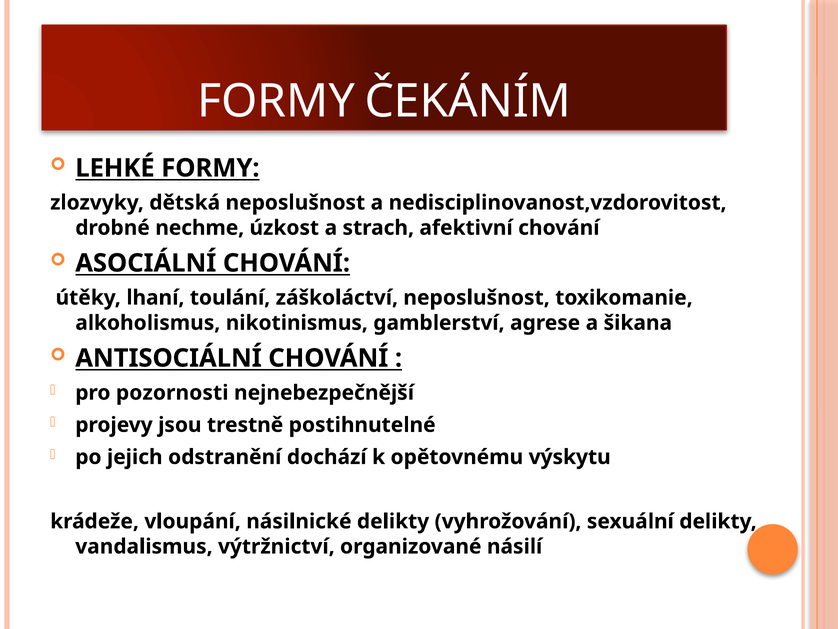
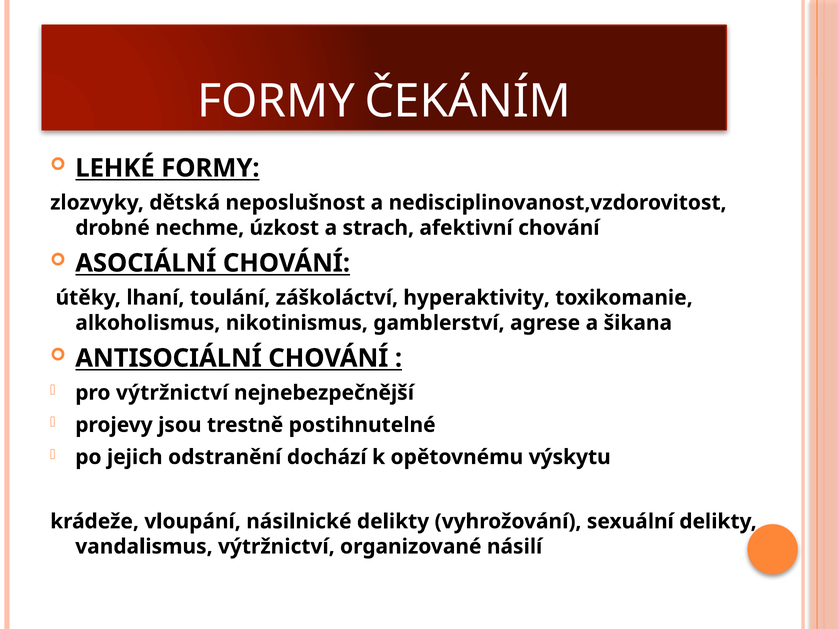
záškoláctví neposlušnost: neposlušnost -> hyperaktivity
pro pozornosti: pozornosti -> výtržnictví
